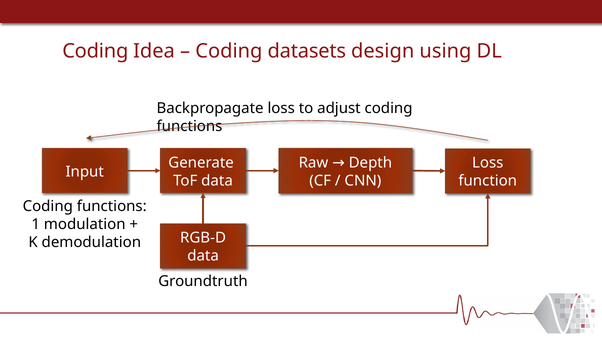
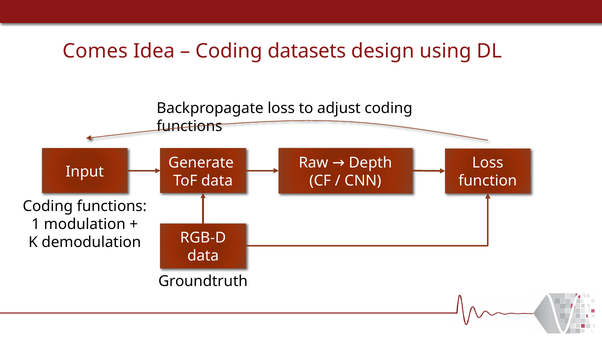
Coding at (95, 51): Coding -> Comes
